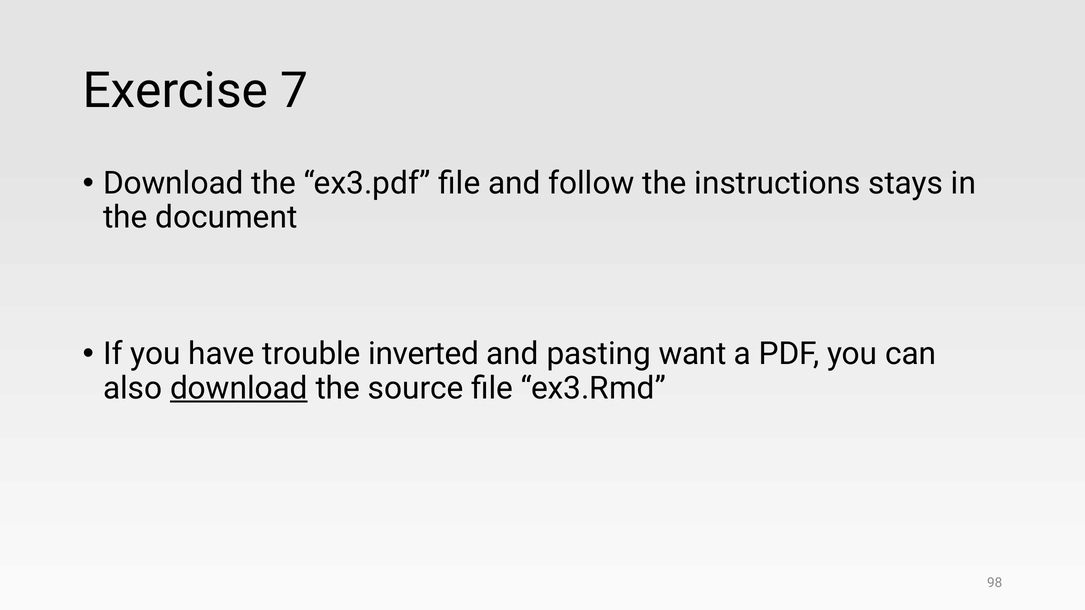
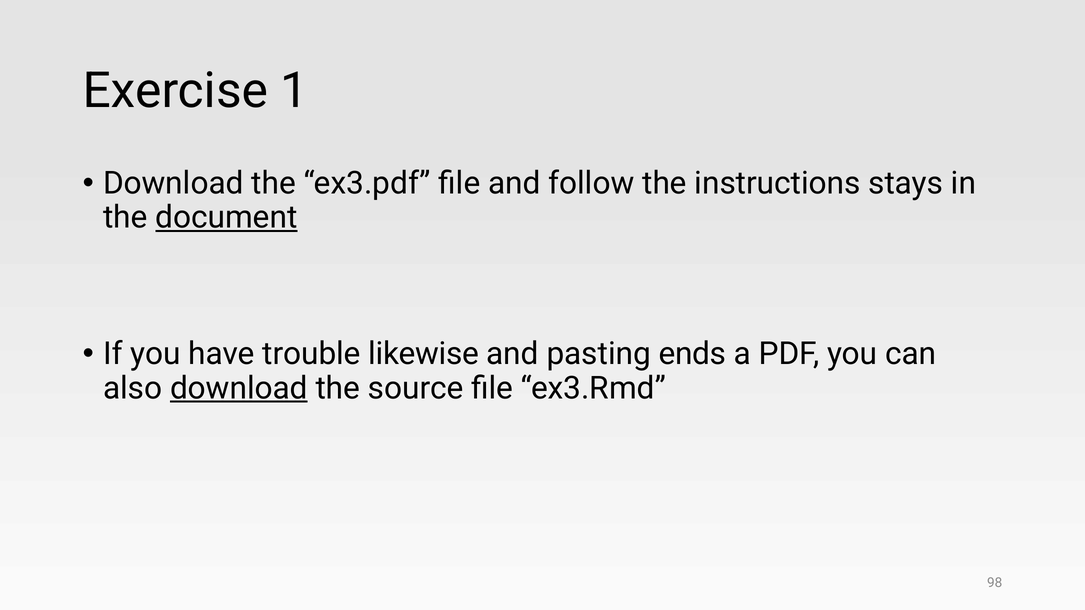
7: 7 -> 1
document underline: none -> present
inverted: inverted -> likewise
want: want -> ends
